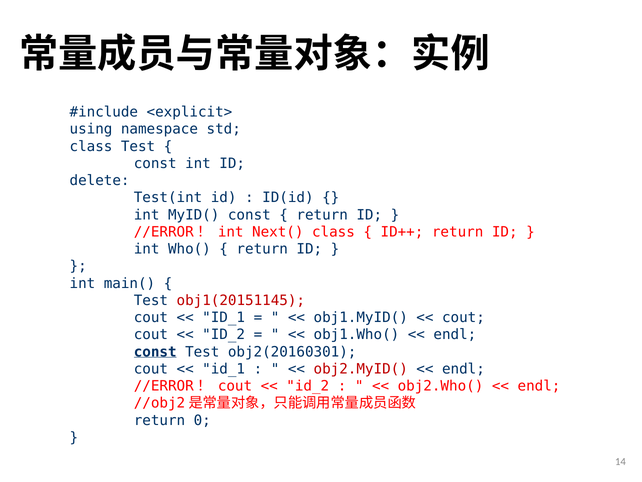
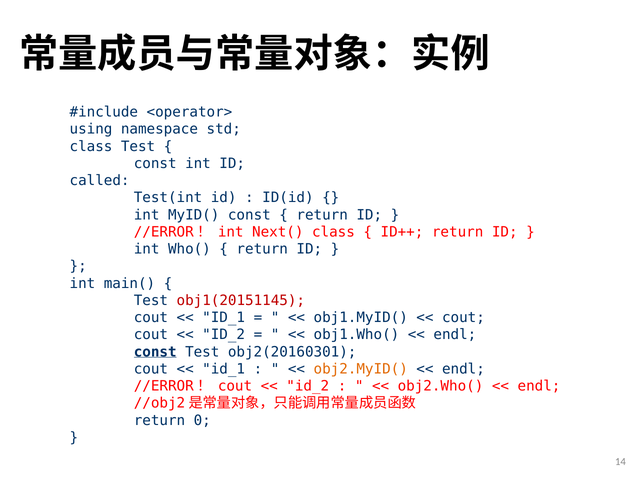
<explicit>: <explicit> -> <operator>
delete: delete -> called
obj2.MyID( colour: red -> orange
